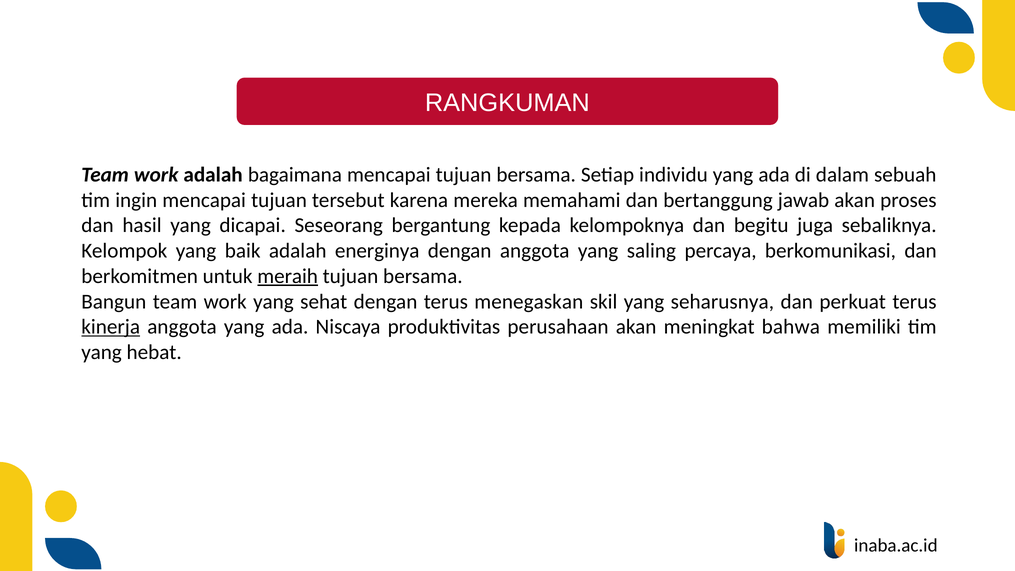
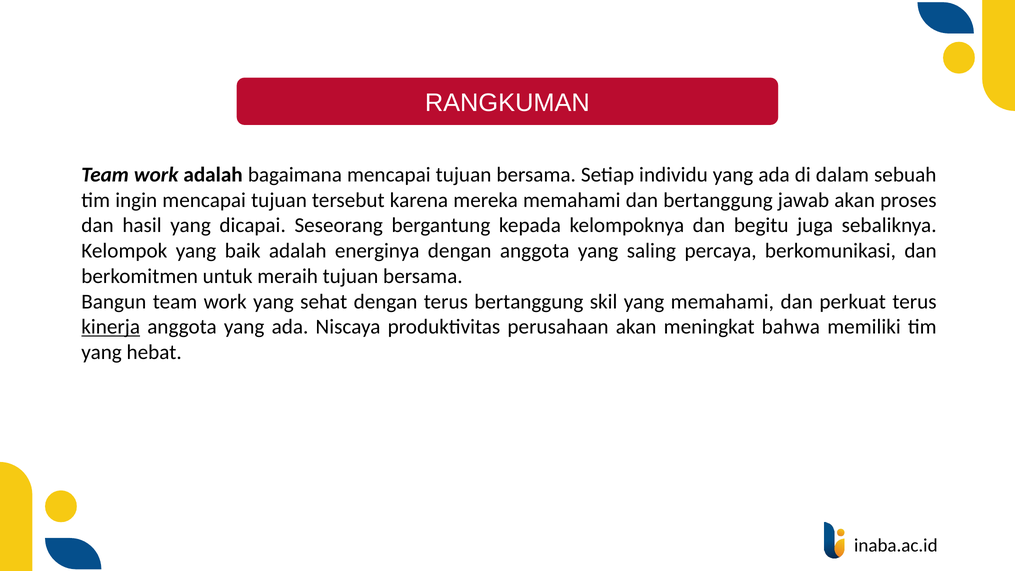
meraih underline: present -> none
terus menegaskan: menegaskan -> bertanggung
yang seharusnya: seharusnya -> memahami
